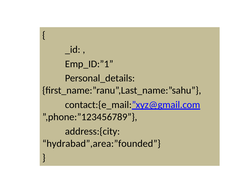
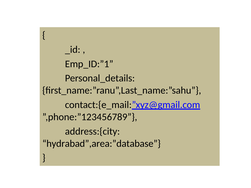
hydrabad”,area:”founded: hydrabad”,area:”founded -> hydrabad”,area:”database
